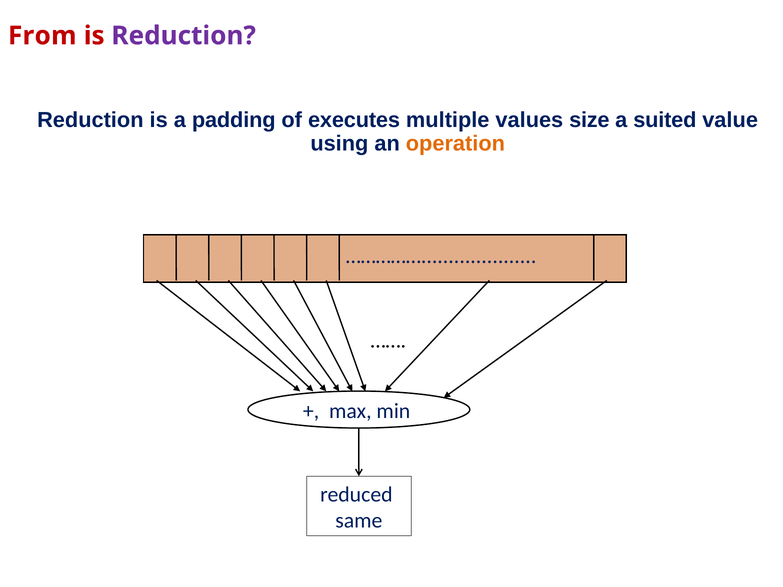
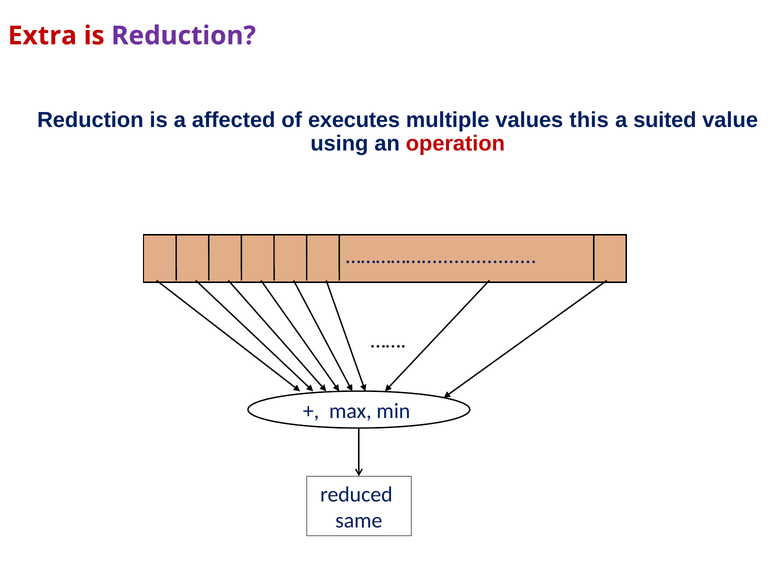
From: From -> Extra
padding: padding -> affected
size: size -> this
operation colour: orange -> red
